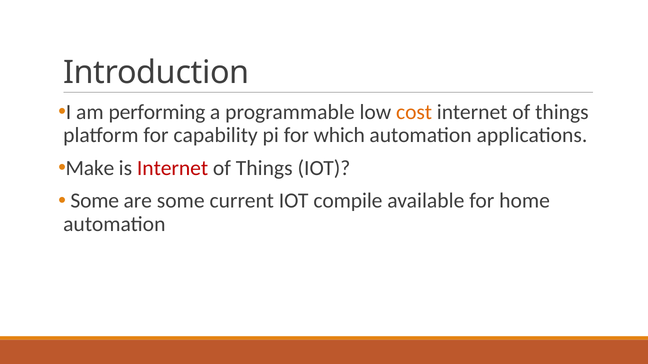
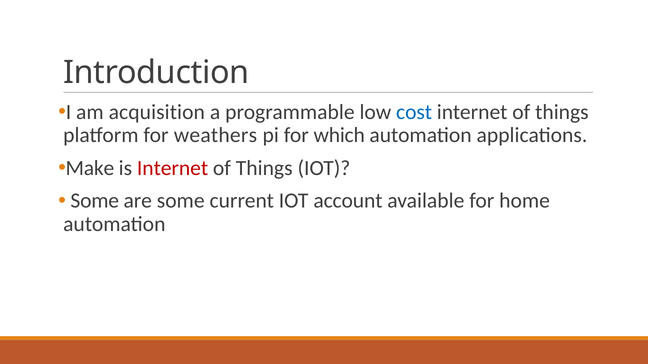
performing: performing -> acquisition
cost colour: orange -> blue
capability: capability -> weathers
compile: compile -> account
